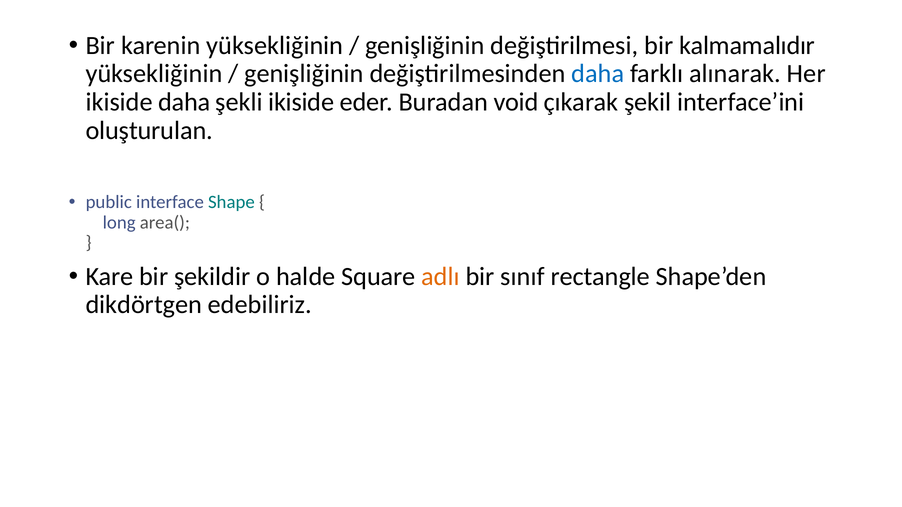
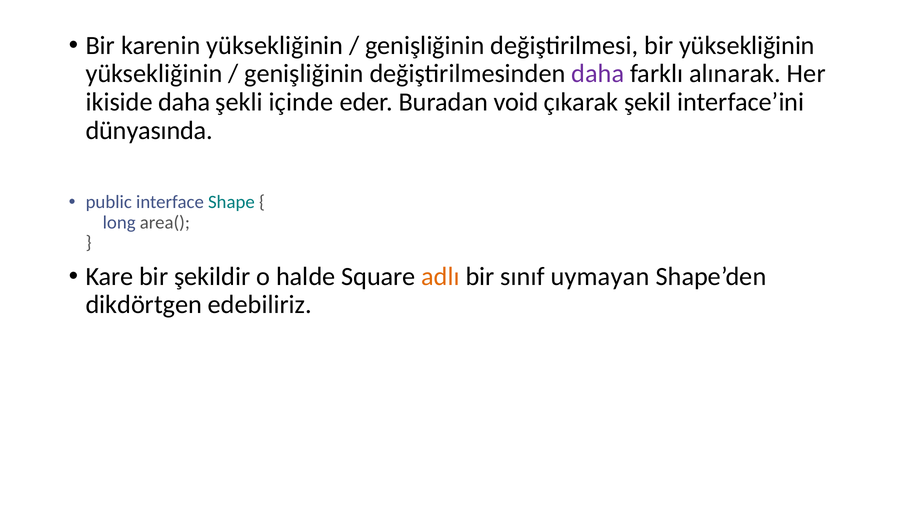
bir kalmamalıdır: kalmamalıdır -> yüksekliğinin
daha at (598, 74) colour: blue -> purple
şekli ikiside: ikiside -> içinde
oluşturulan: oluşturulan -> dünyasında
rectangle: rectangle -> uymayan
